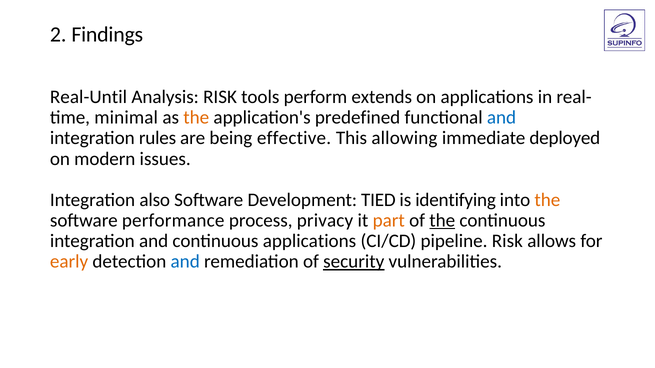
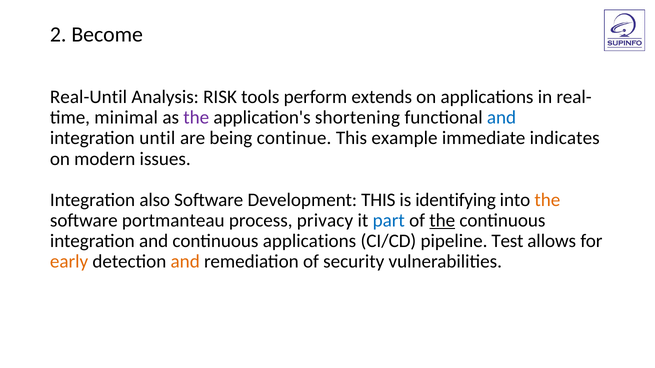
Findings: Findings -> Become
the at (196, 118) colour: orange -> purple
predefined: predefined -> shortening
rules: rules -> until
effective: effective -> continue
allowing: allowing -> example
deployed: deployed -> indicates
Development TIED: TIED -> THIS
performance: performance -> portmanteau
part colour: orange -> blue
pipeline Risk: Risk -> Test
and at (185, 262) colour: blue -> orange
security underline: present -> none
